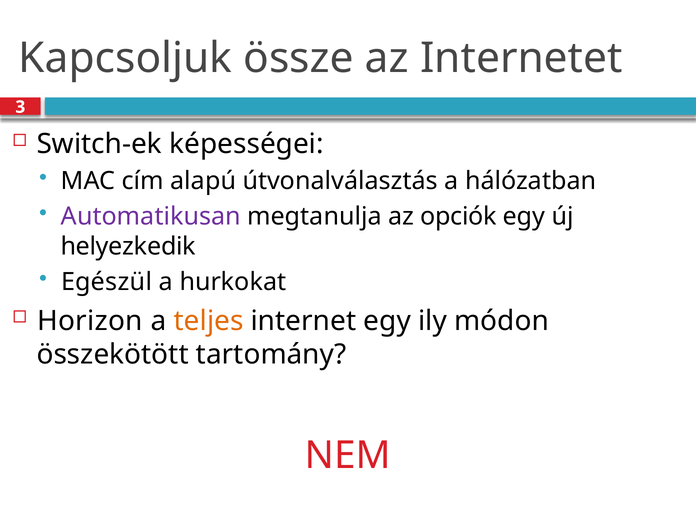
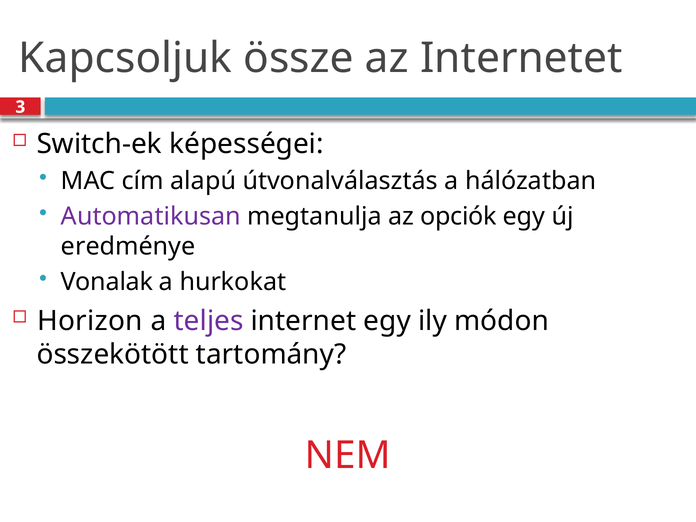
helyezkedik: helyezkedik -> eredménye
Egészül: Egészül -> Vonalak
teljes colour: orange -> purple
